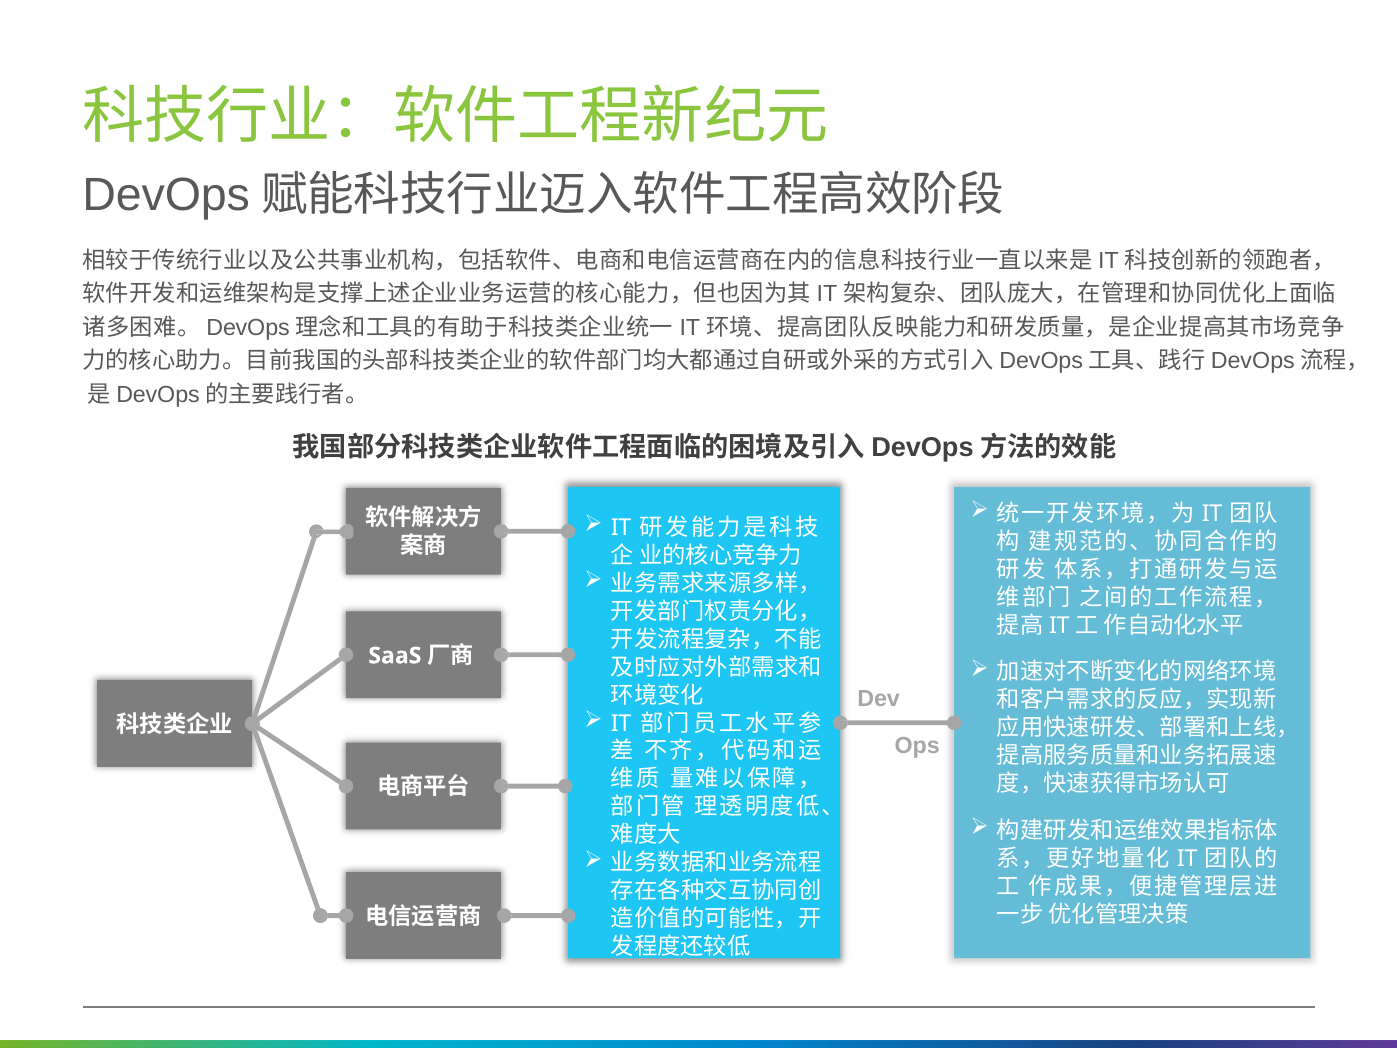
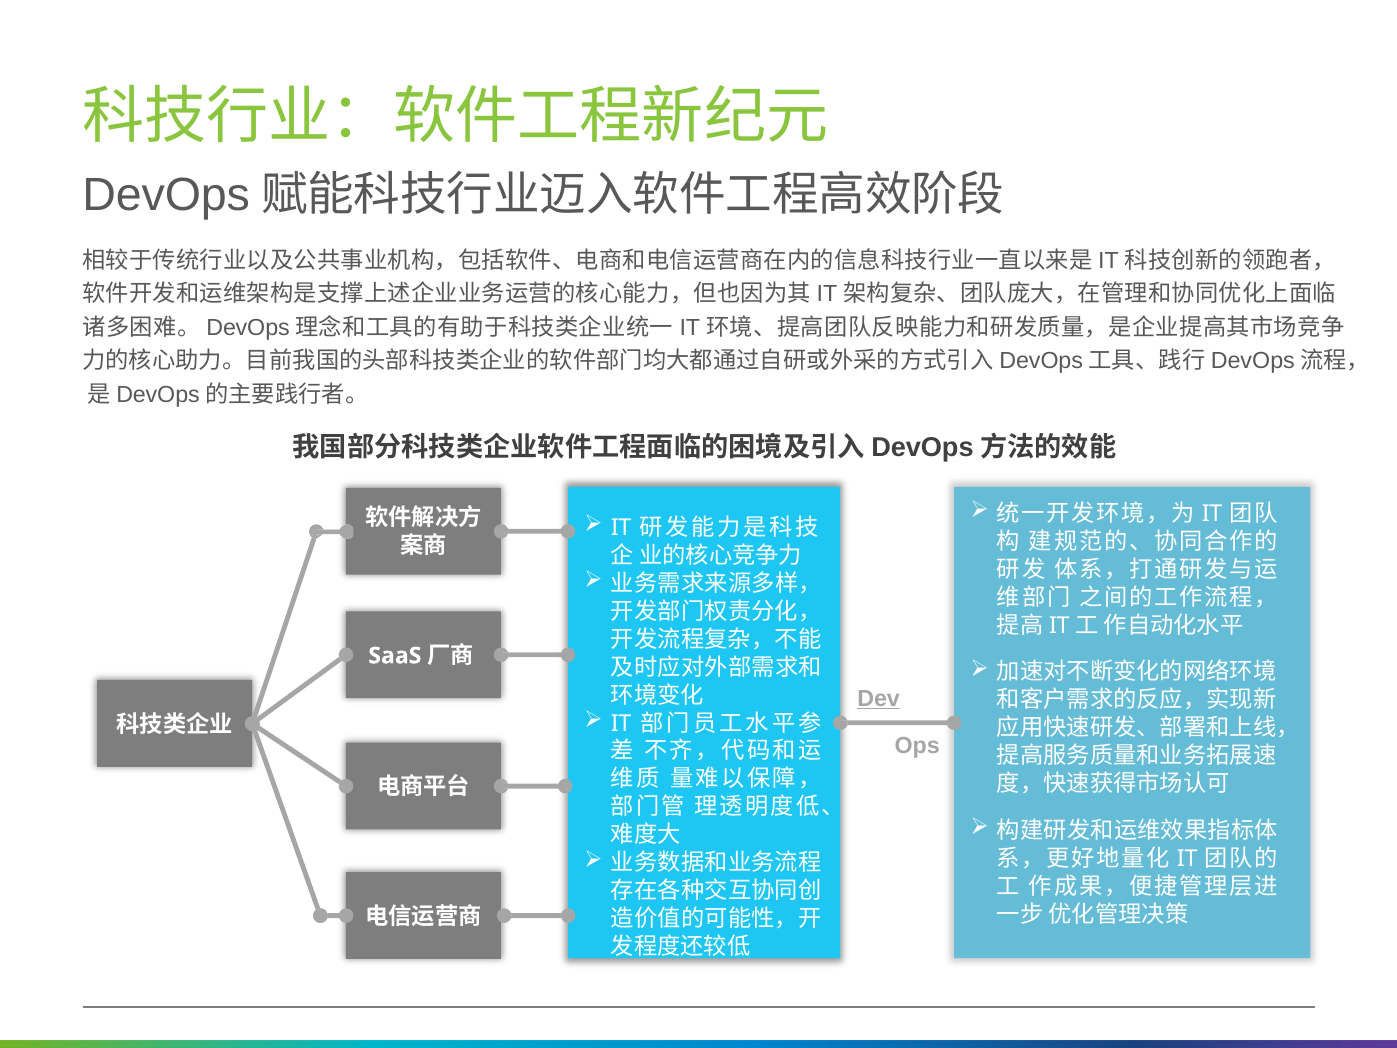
Dev underline: none -> present
